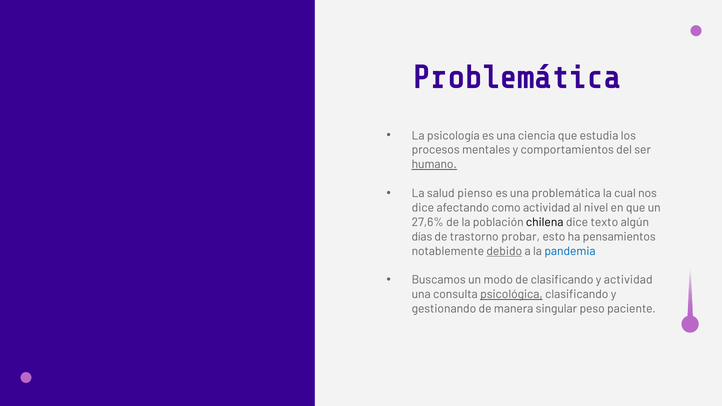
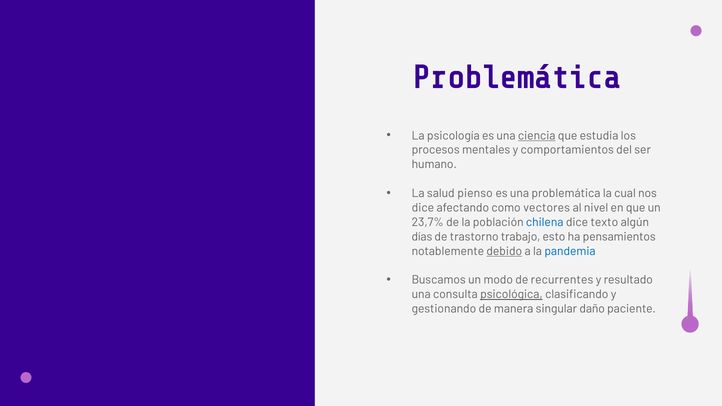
ciencia underline: none -> present
humano underline: present -> none
como actividad: actividad -> vectores
27,6%: 27,6% -> 23,7%
chilena colour: black -> blue
probar: probar -> trabajo
de clasificando: clasificando -> recurrentes
y actividad: actividad -> resultado
peso: peso -> daño
